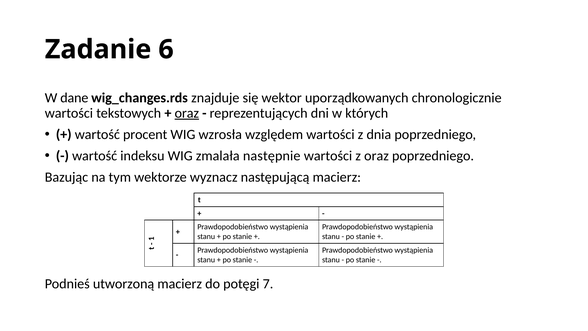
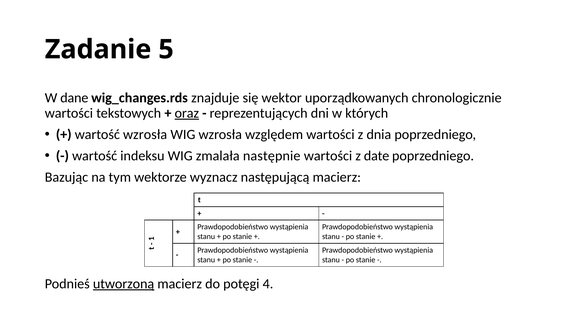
6: 6 -> 5
wartość procent: procent -> wzrosła
z oraz: oraz -> date
utworzoną underline: none -> present
7: 7 -> 4
